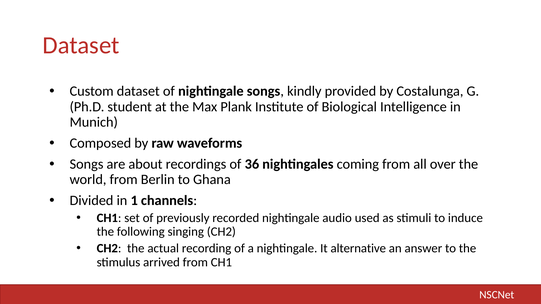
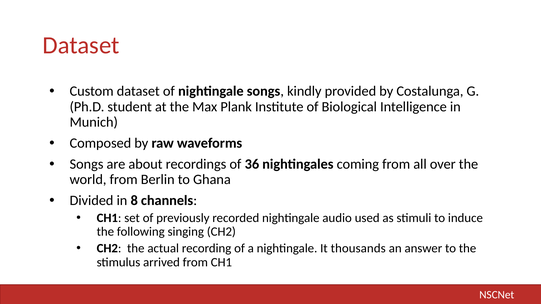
1: 1 -> 8
alternative: alternative -> thousands
